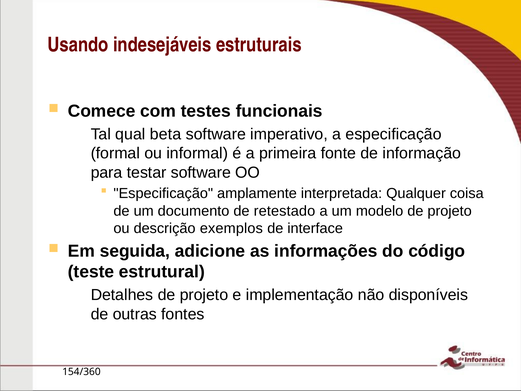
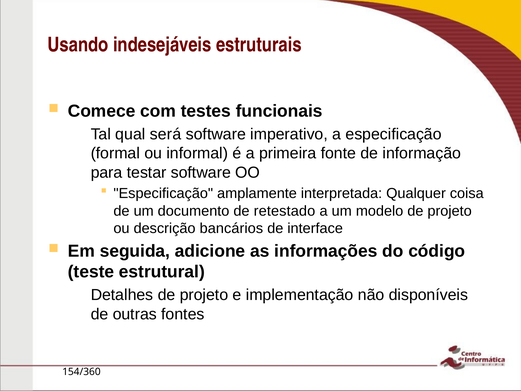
beta: beta -> será
exemplos: exemplos -> bancários
